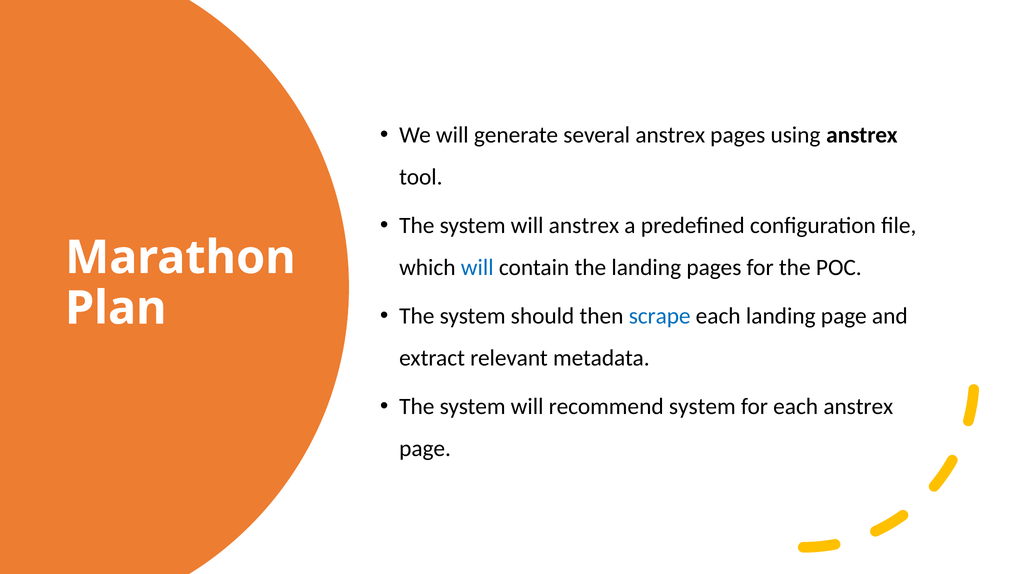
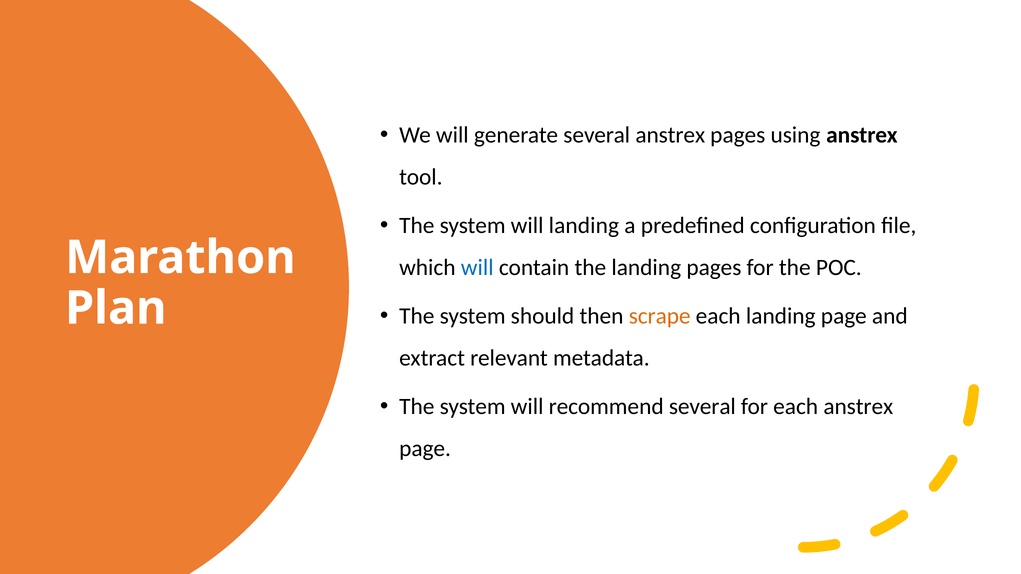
will anstrex: anstrex -> landing
scrape colour: blue -> orange
recommend system: system -> several
